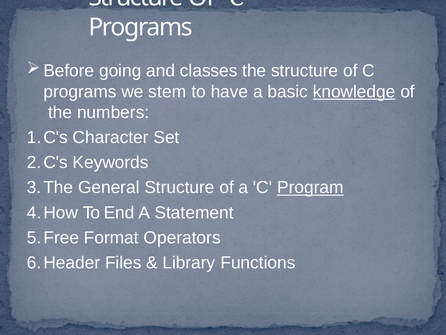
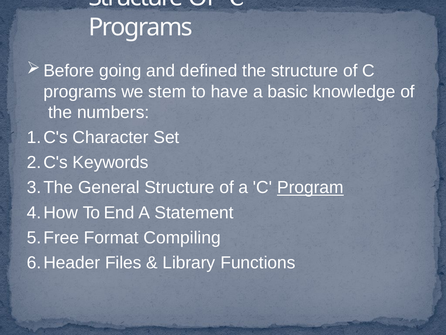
classes: classes -> defined
knowledge underline: present -> none
Operators: Operators -> Compiling
